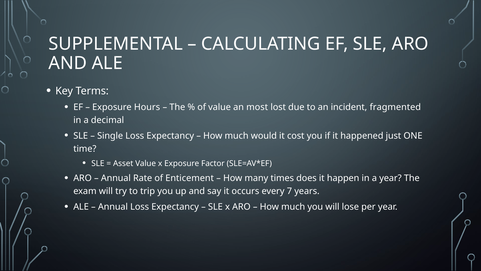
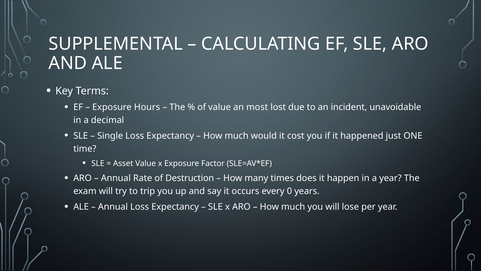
fragmented: fragmented -> unavoidable
Enticement: Enticement -> Destruction
7: 7 -> 0
